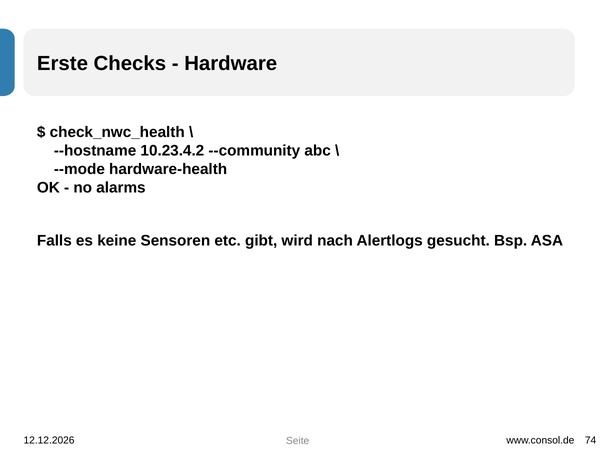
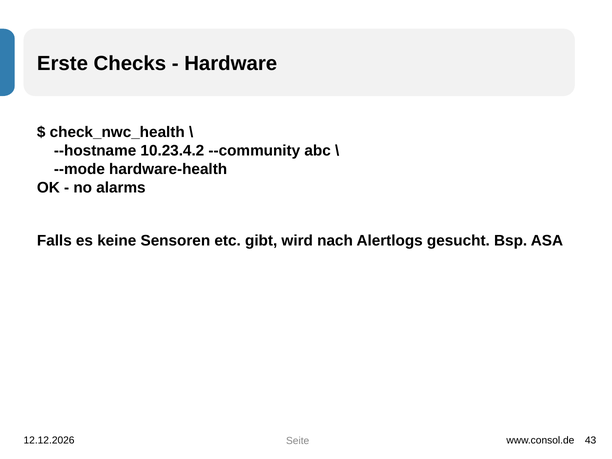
74: 74 -> 43
